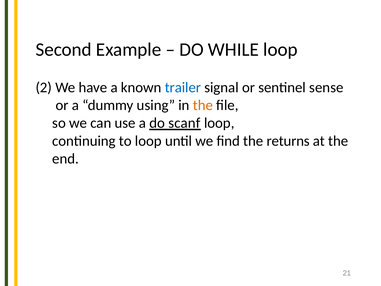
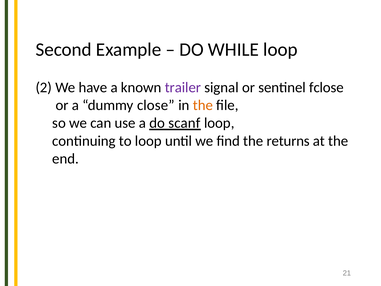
trailer colour: blue -> purple
sense: sense -> fclose
using: using -> close
